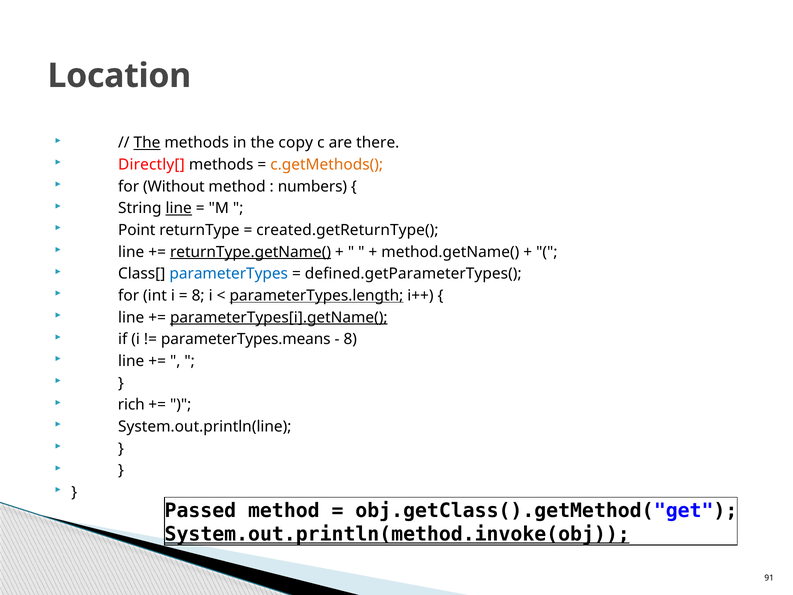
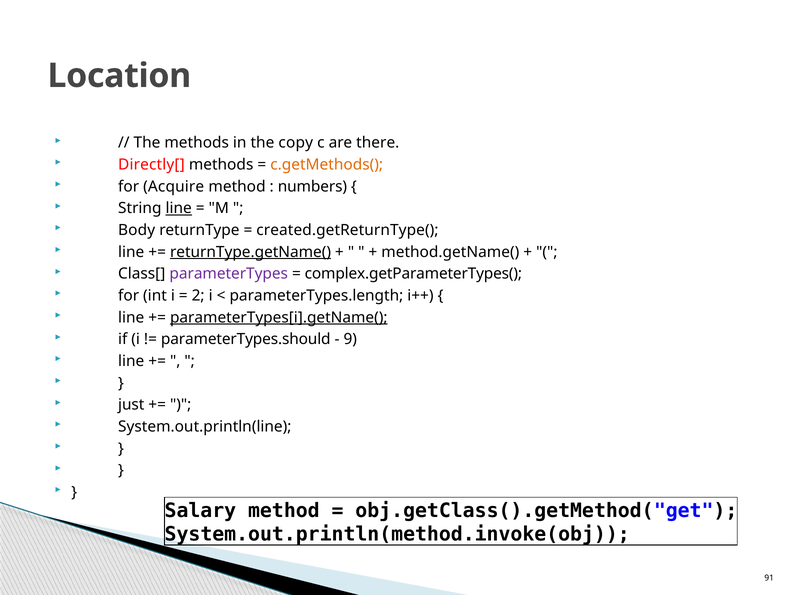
The at (147, 143) underline: present -> none
Without: Without -> Acquire
Point: Point -> Body
parameterTypes colour: blue -> purple
defined.getParameterTypes(: defined.getParameterTypes( -> complex.getParameterTypes(
8 at (198, 296): 8 -> 2
parameterTypes.length underline: present -> none
parameterTypes.means: parameterTypes.means -> parameterTypes.should
8 at (350, 339): 8 -> 9
rich: rich -> just
Passed: Passed -> Salary
System.out.println(method.invoke(obj underline: present -> none
